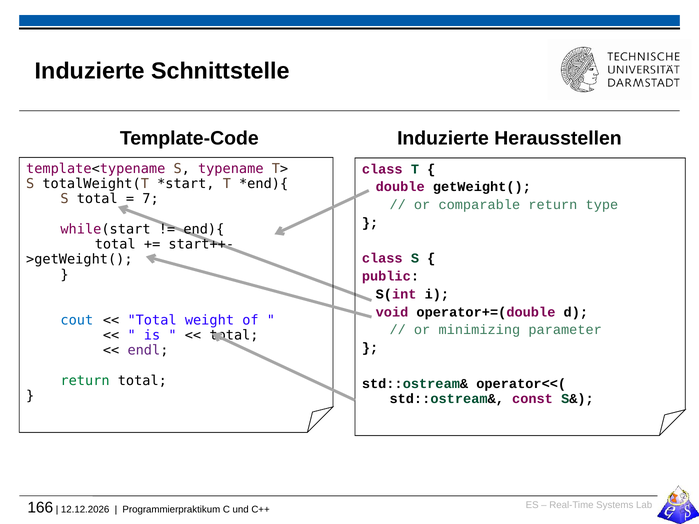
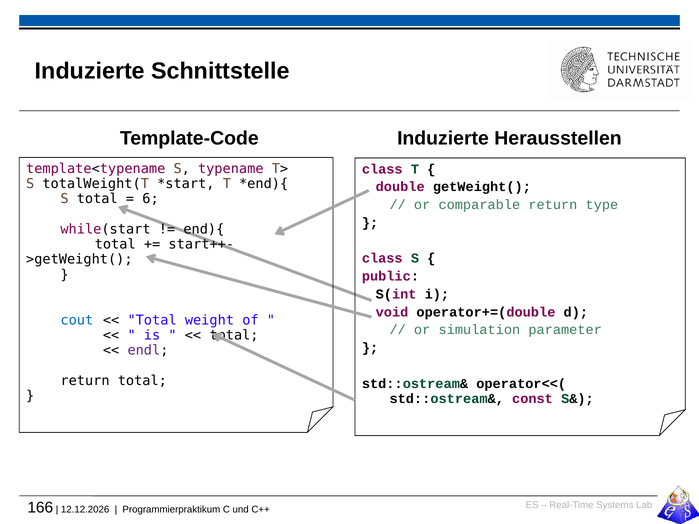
7: 7 -> 6
minimizing: minimizing -> simulation
return at (85, 381) colour: green -> black
